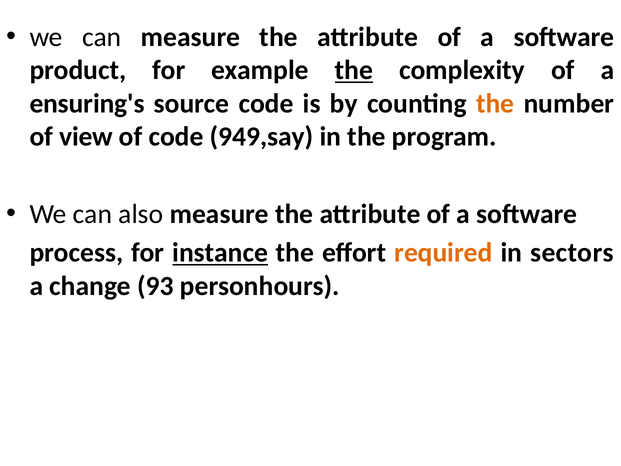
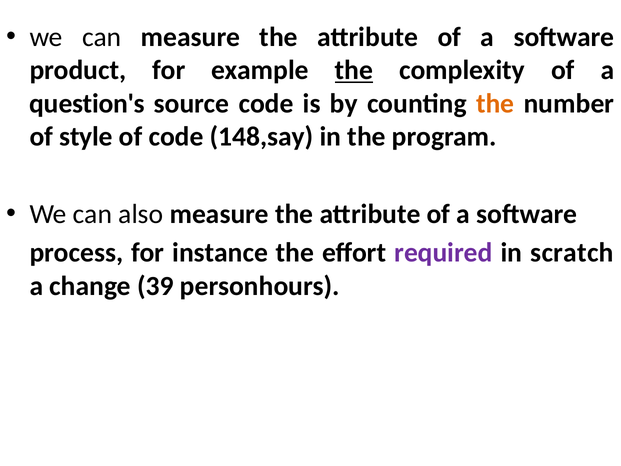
ensuring's: ensuring's -> question's
view: view -> style
949,say: 949,say -> 148,say
instance underline: present -> none
required colour: orange -> purple
sectors: sectors -> scratch
93: 93 -> 39
